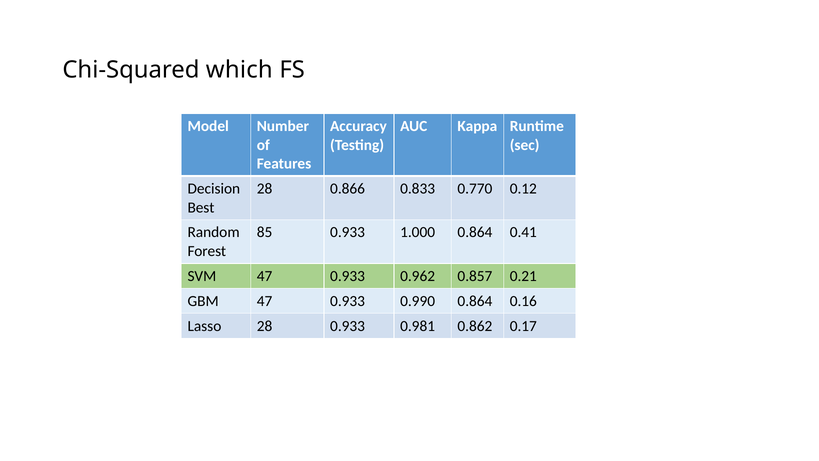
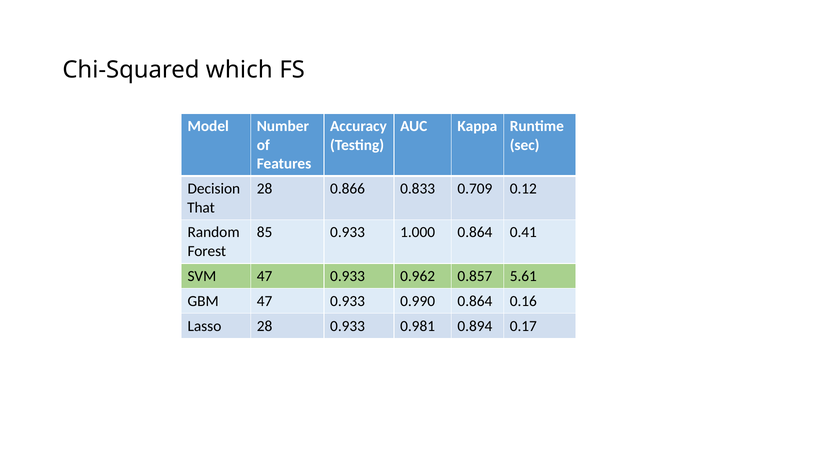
0.770: 0.770 -> 0.709
Best: Best -> That
0.21: 0.21 -> 5.61
0.862: 0.862 -> 0.894
